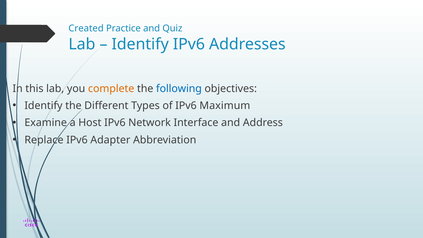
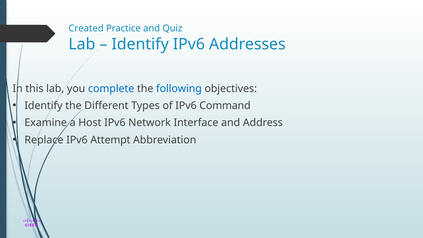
complete colour: orange -> blue
Maximum: Maximum -> Command
Adapter: Adapter -> Attempt
